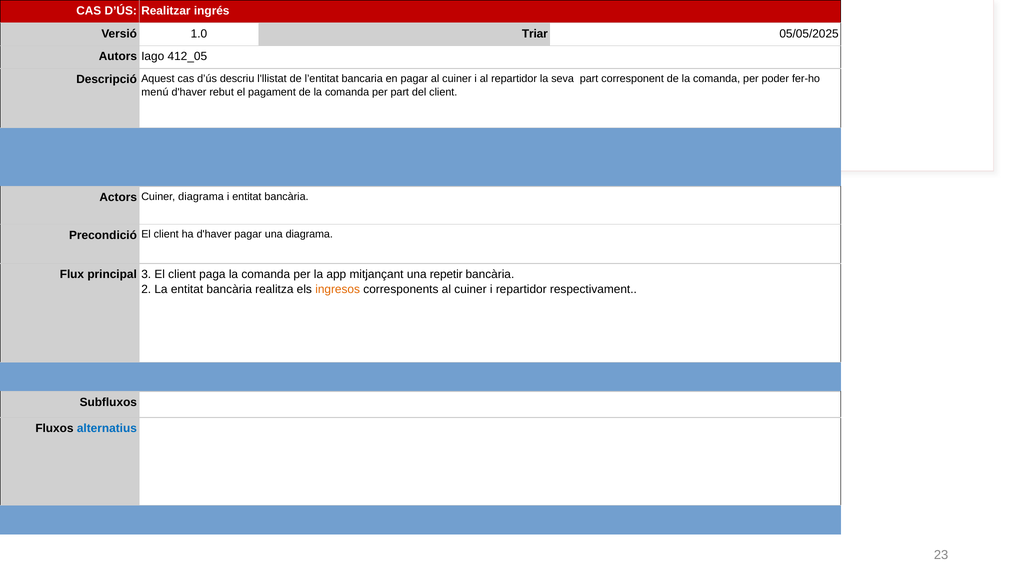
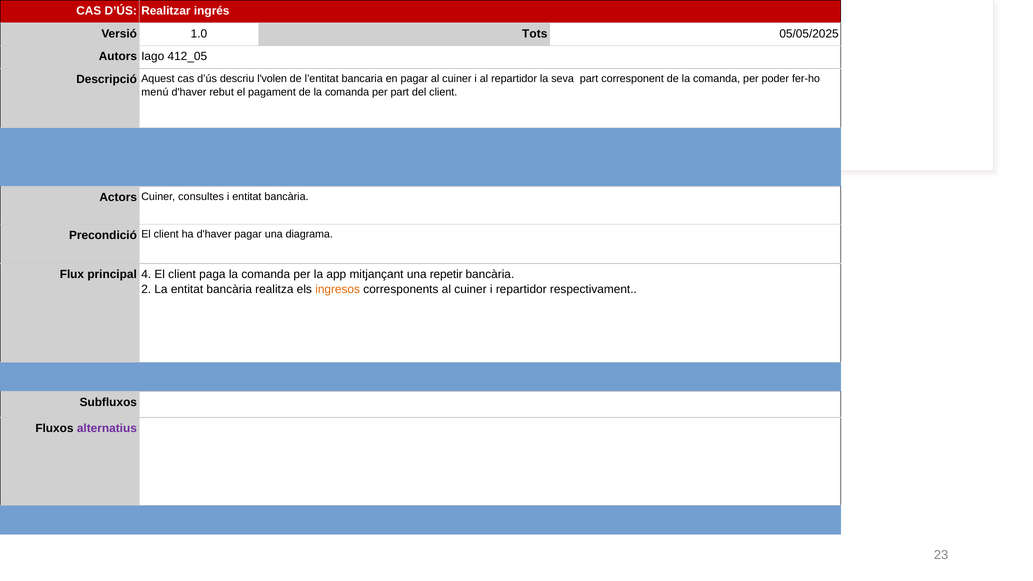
Triar: Triar -> Tots
l'llistat: l'llistat -> l'volen
Cuiner diagrama: diagrama -> consultes
3: 3 -> 4
alternatius colour: blue -> purple
